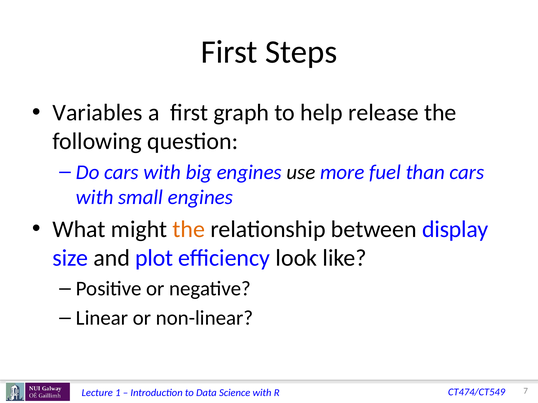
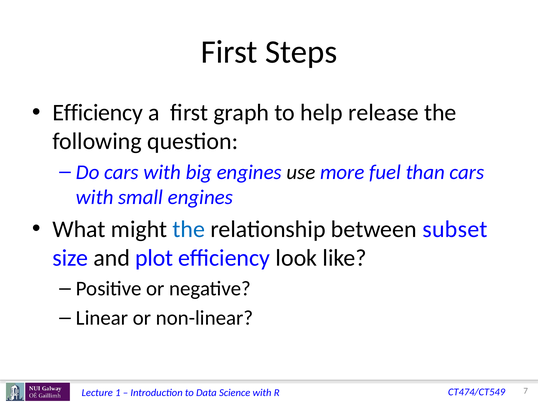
Variables at (98, 113): Variables -> Efficiency
the at (189, 229) colour: orange -> blue
display: display -> subset
